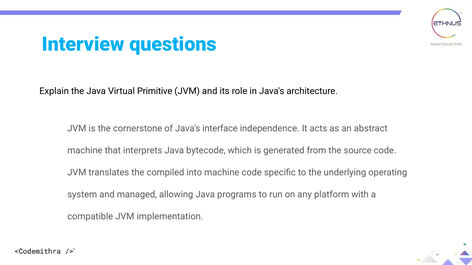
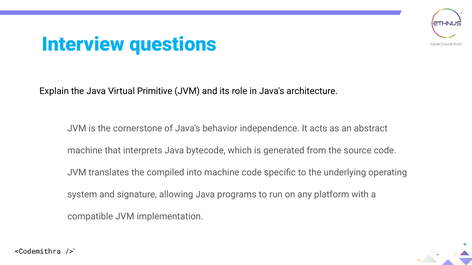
interface: interface -> behavior
managed: managed -> signature
